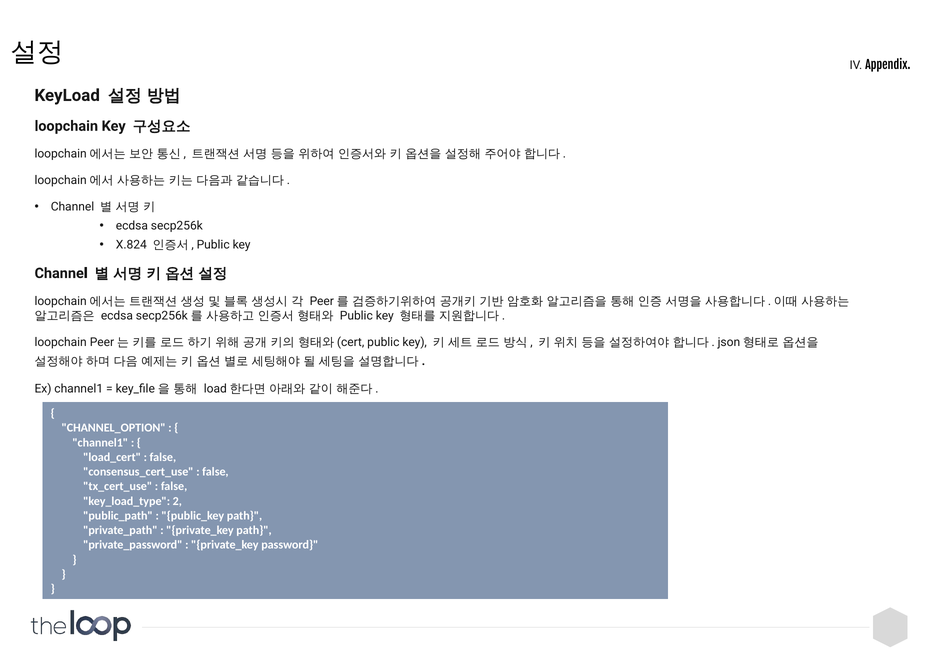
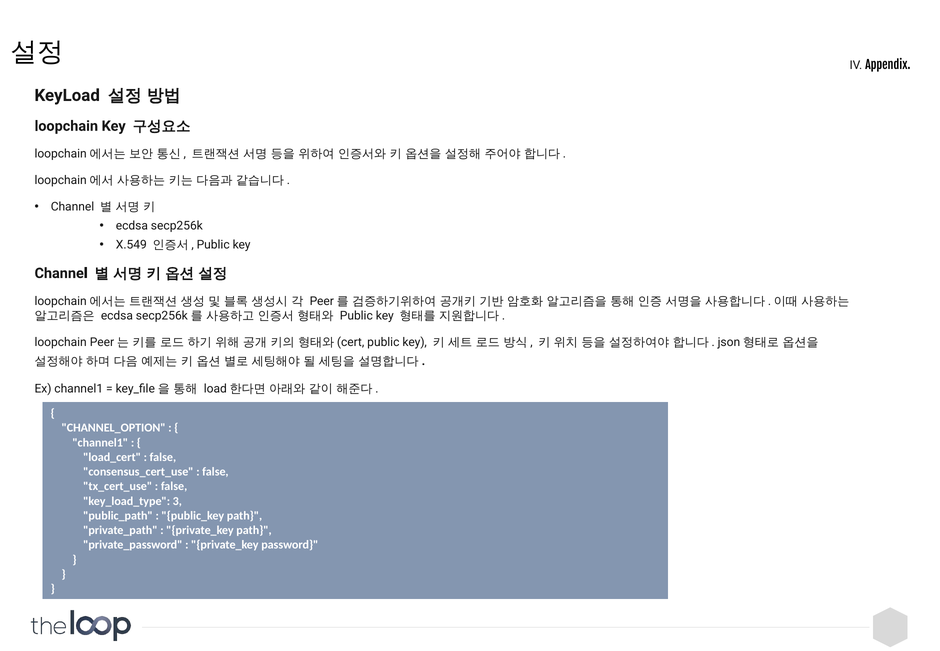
X.824: X.824 -> X.549
2: 2 -> 3
